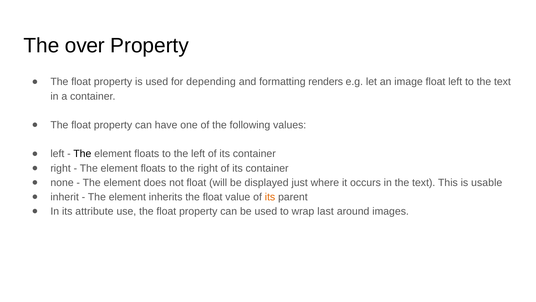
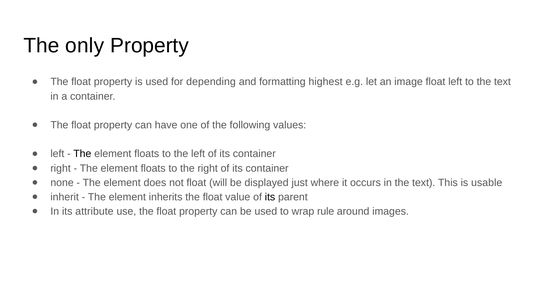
over: over -> only
renders: renders -> highest
its at (270, 197) colour: orange -> black
last: last -> rule
